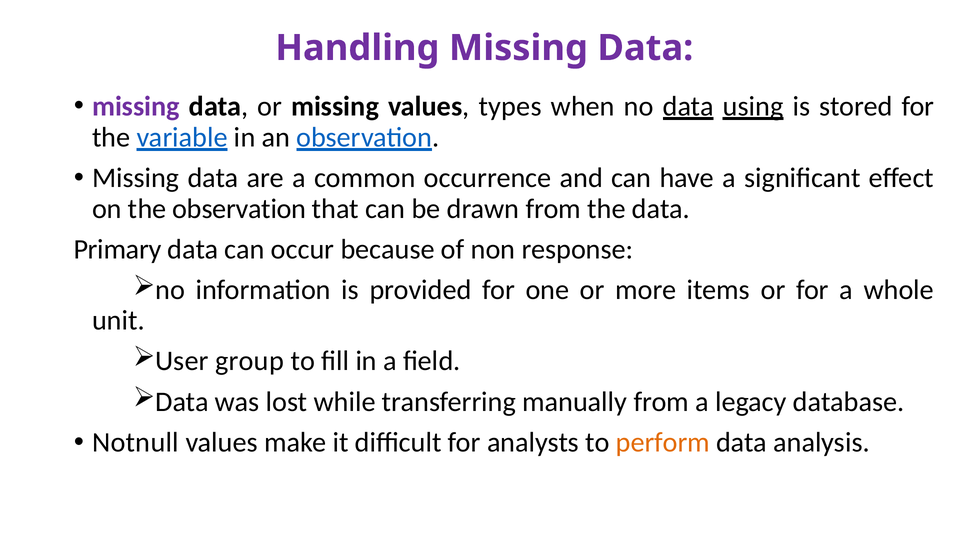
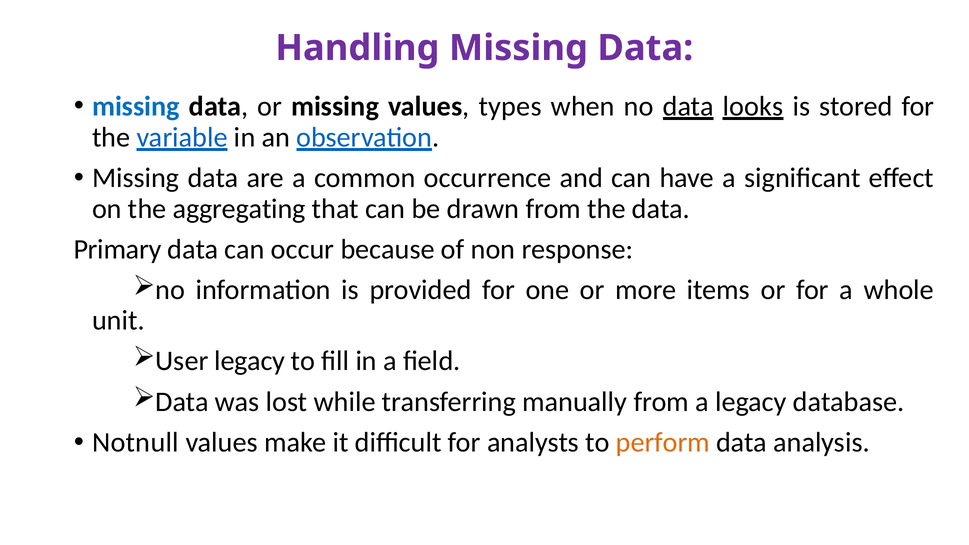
missing at (136, 106) colour: purple -> blue
using: using -> looks
the observation: observation -> aggregating
User group: group -> legacy
